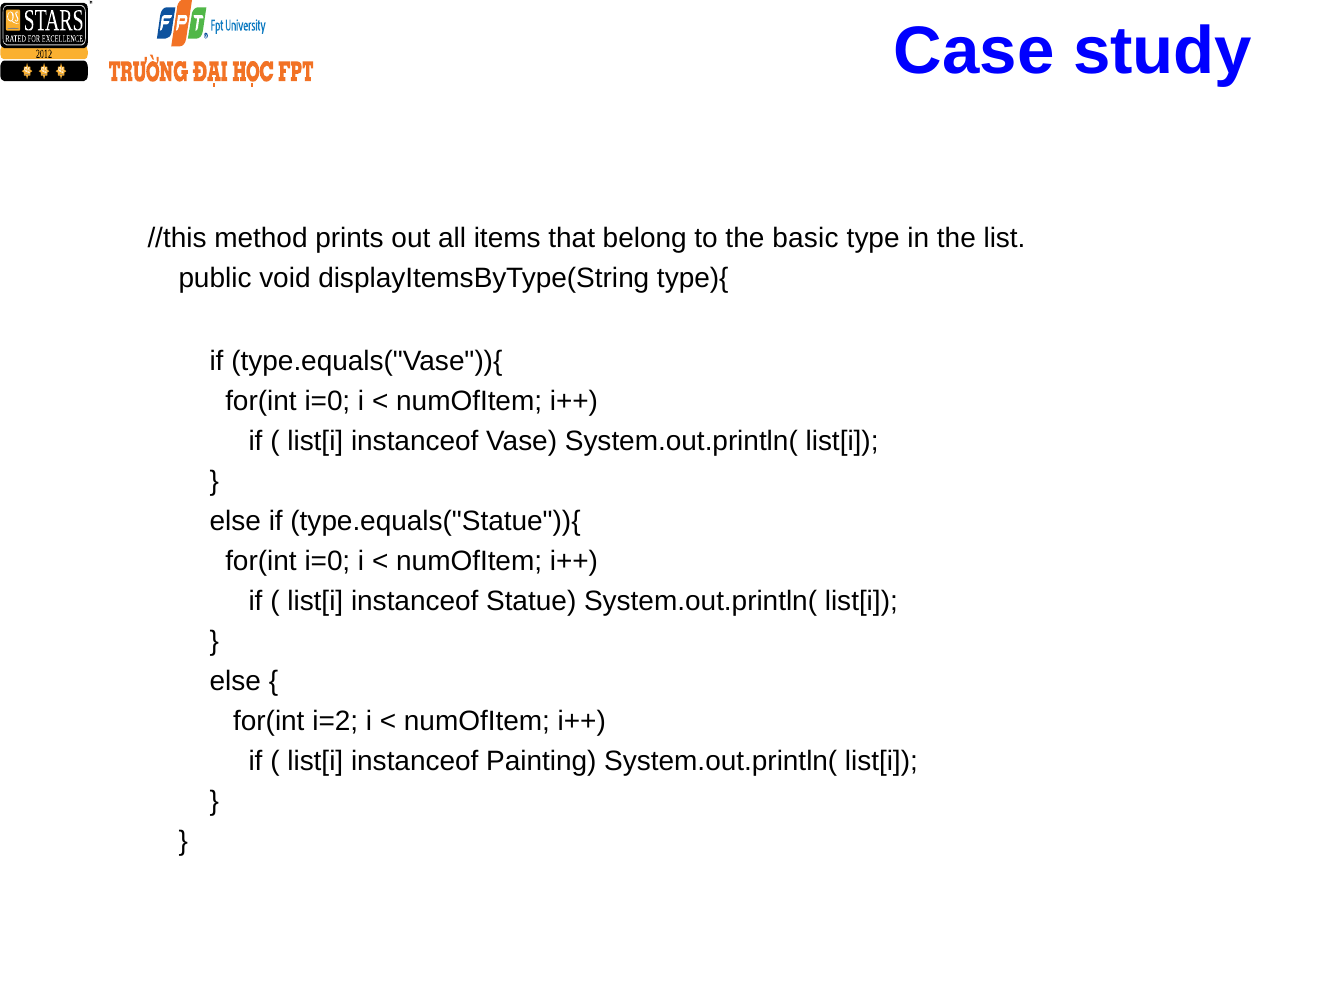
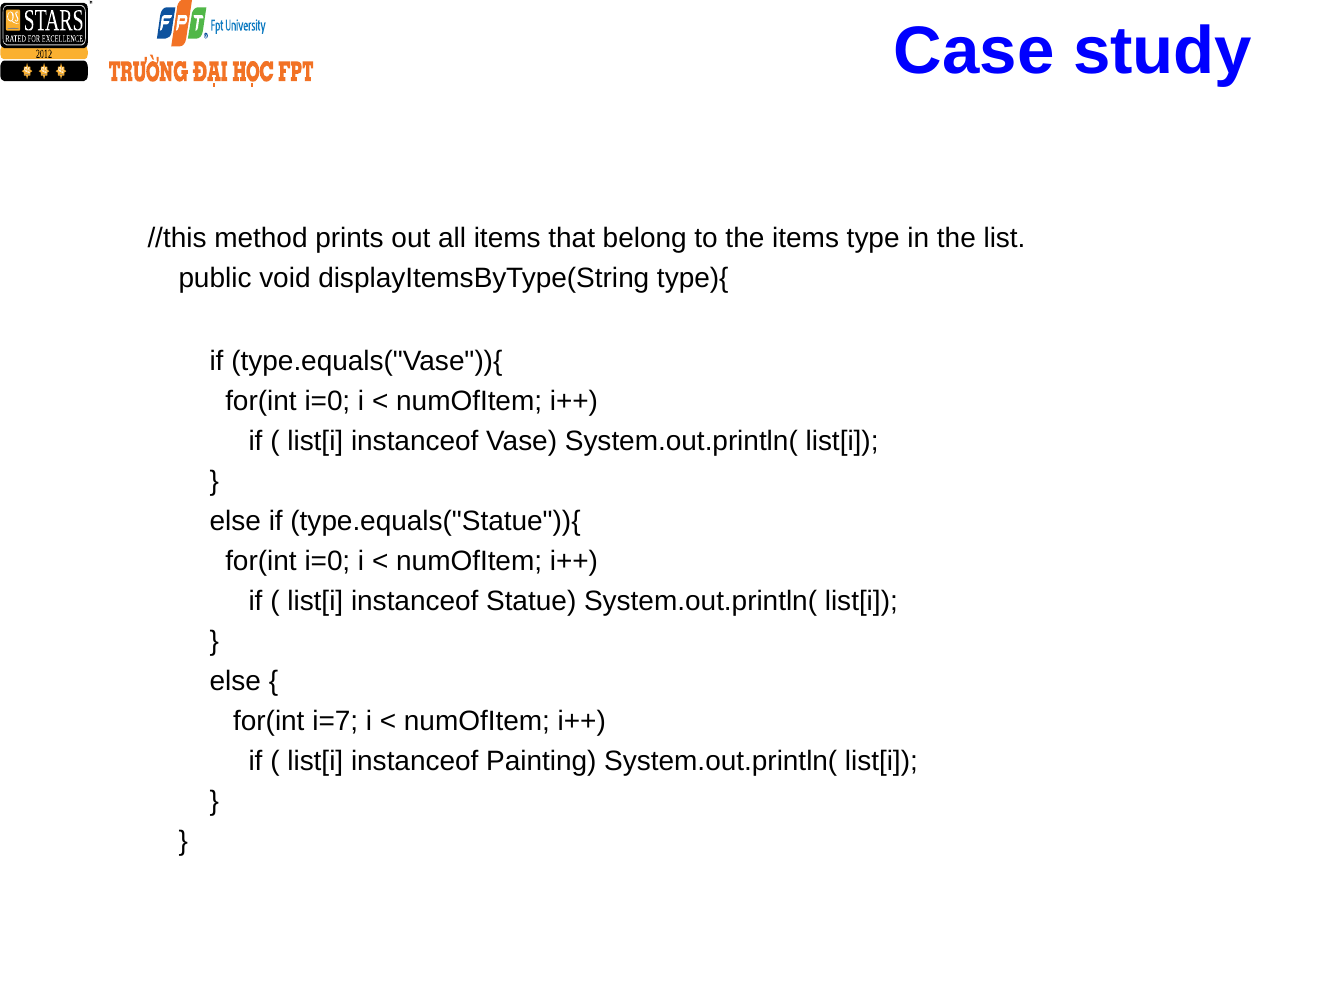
the basic: basic -> items
i=2: i=2 -> i=7
